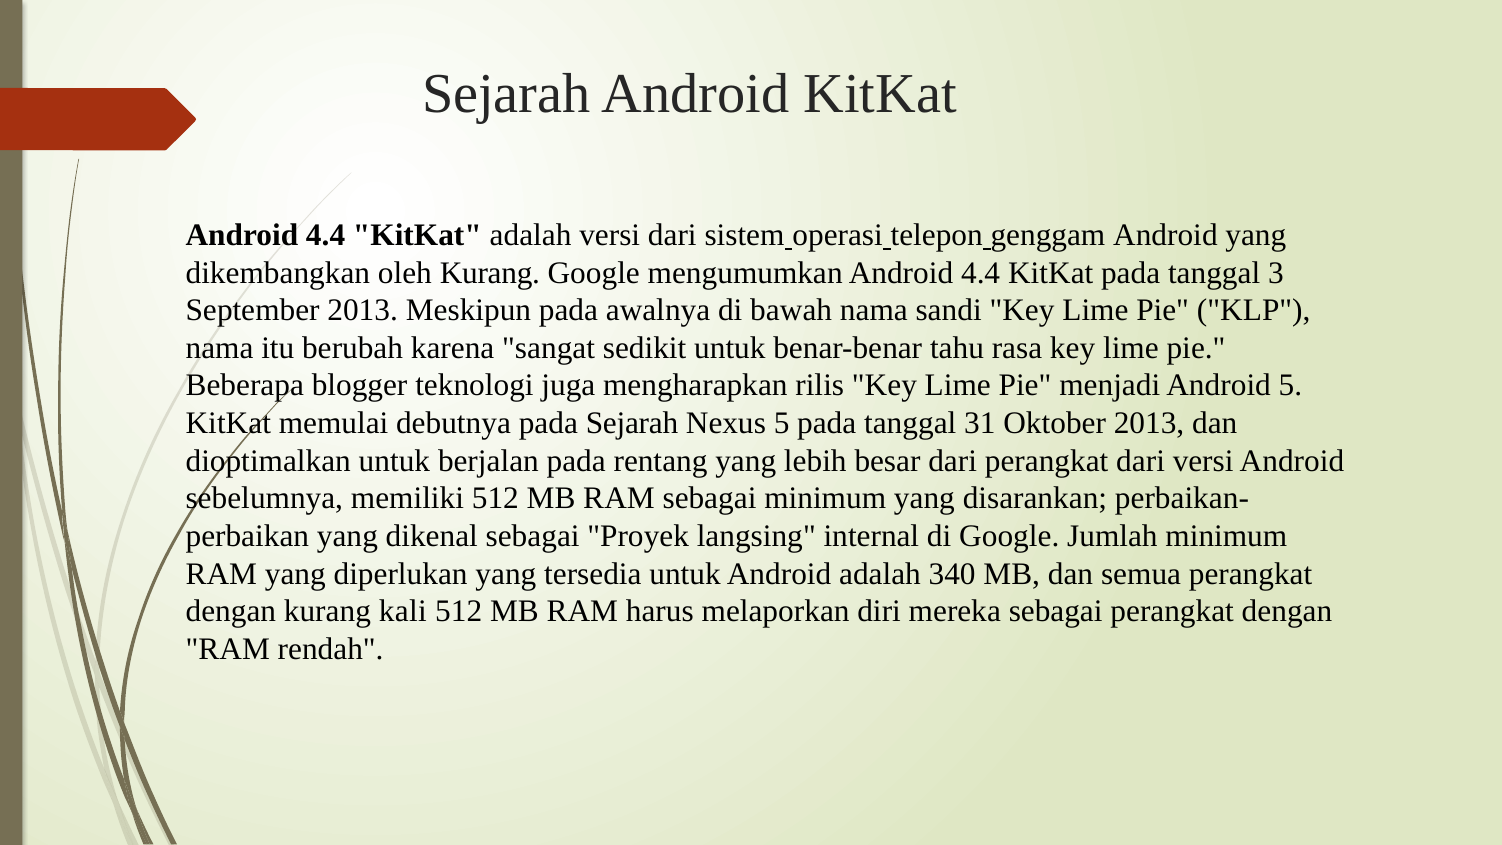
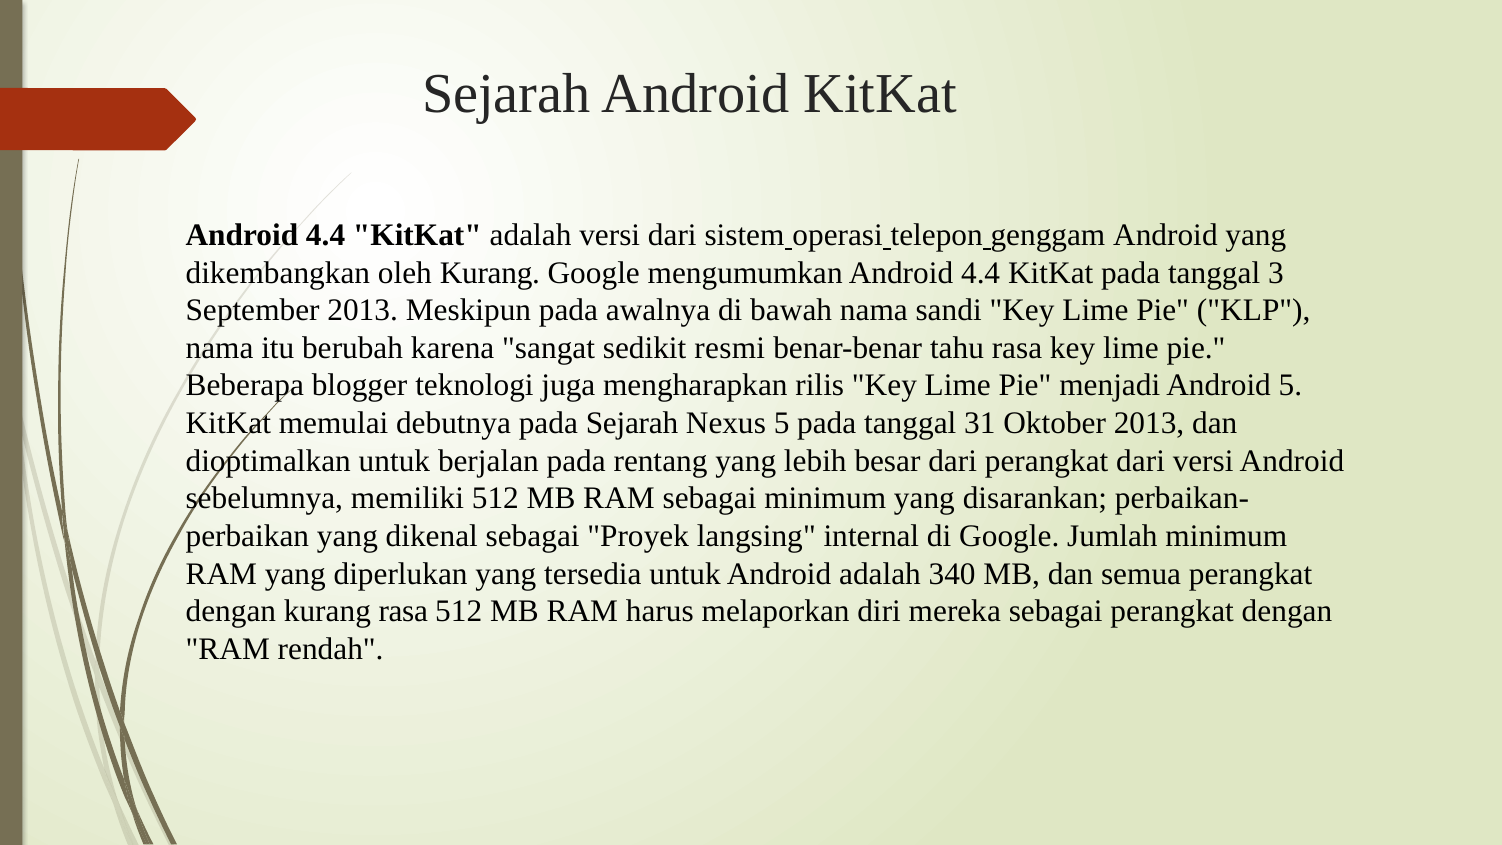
sedikit untuk: untuk -> resmi
kurang kali: kali -> rasa
